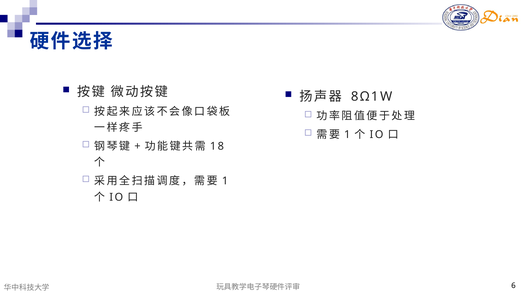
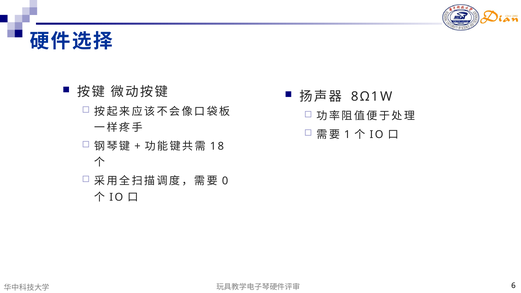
1 at (225, 181): 1 -> 0
